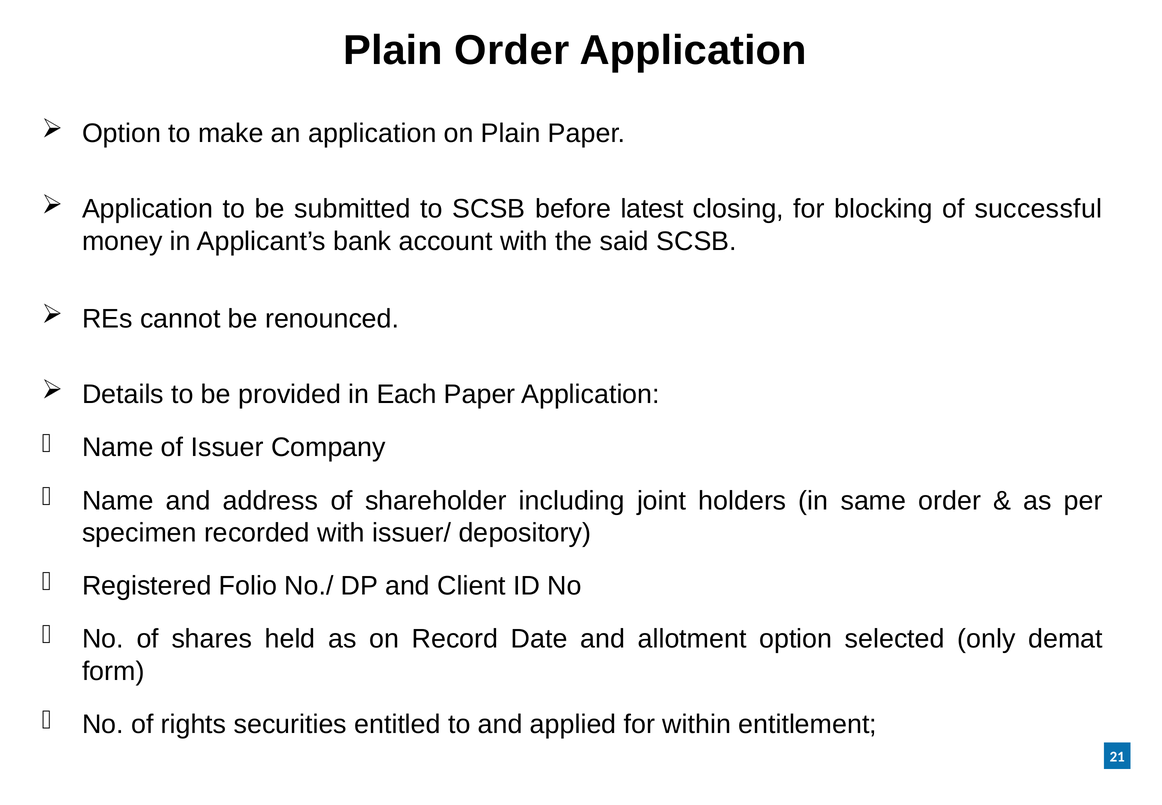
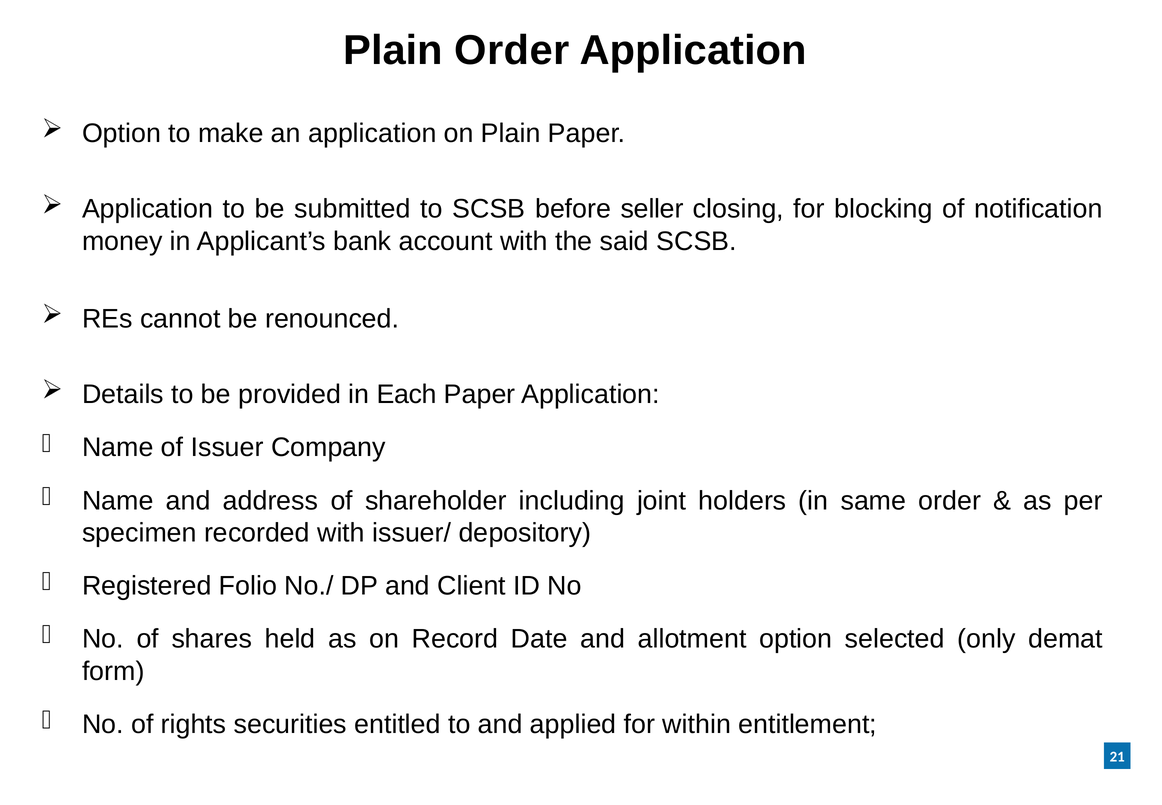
latest: latest -> seller
successful: successful -> notification
